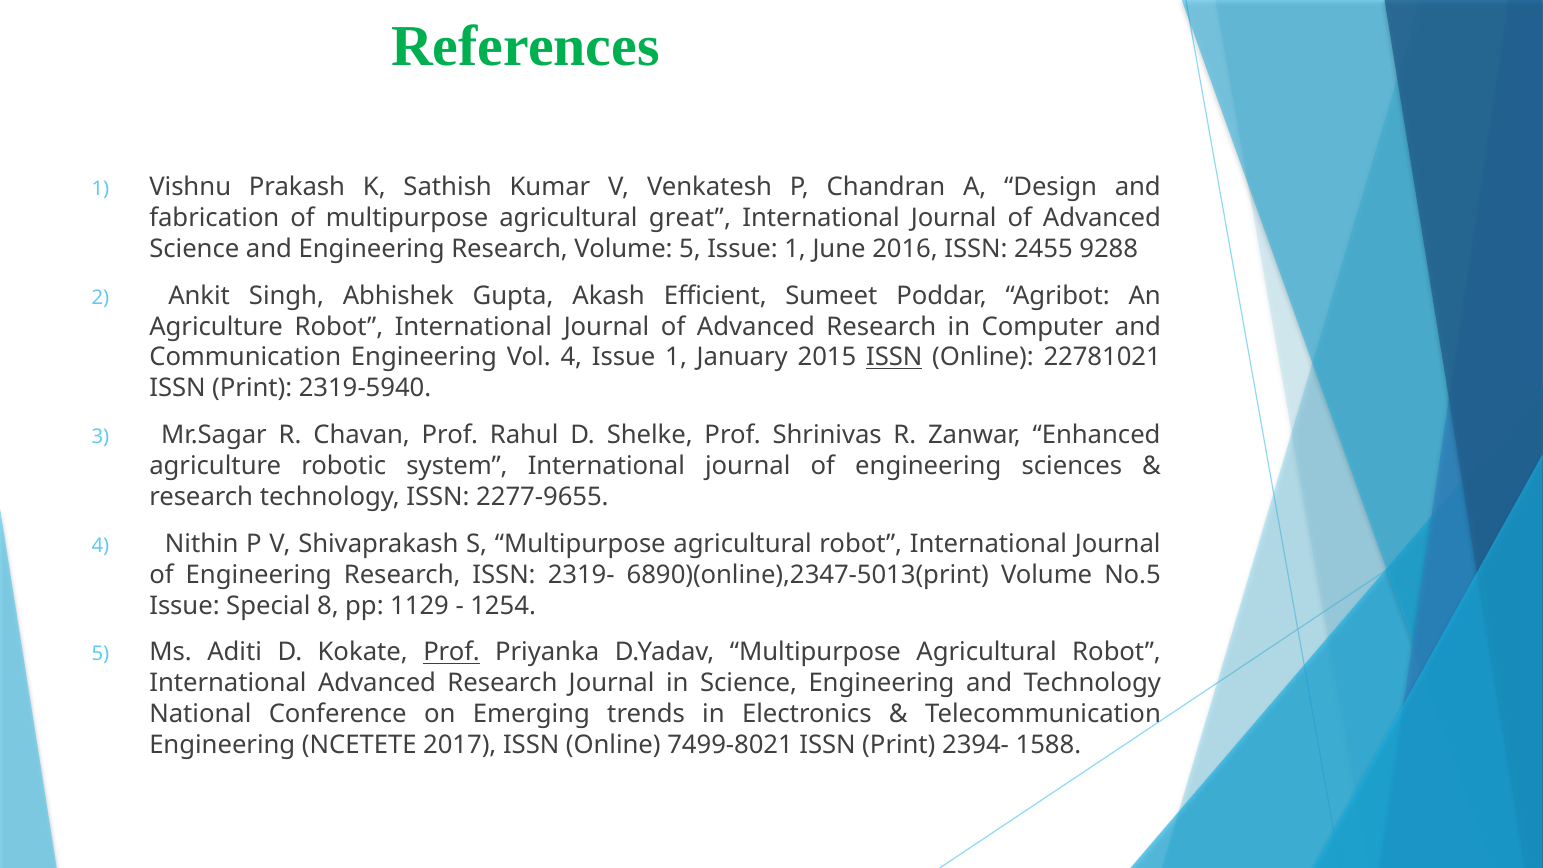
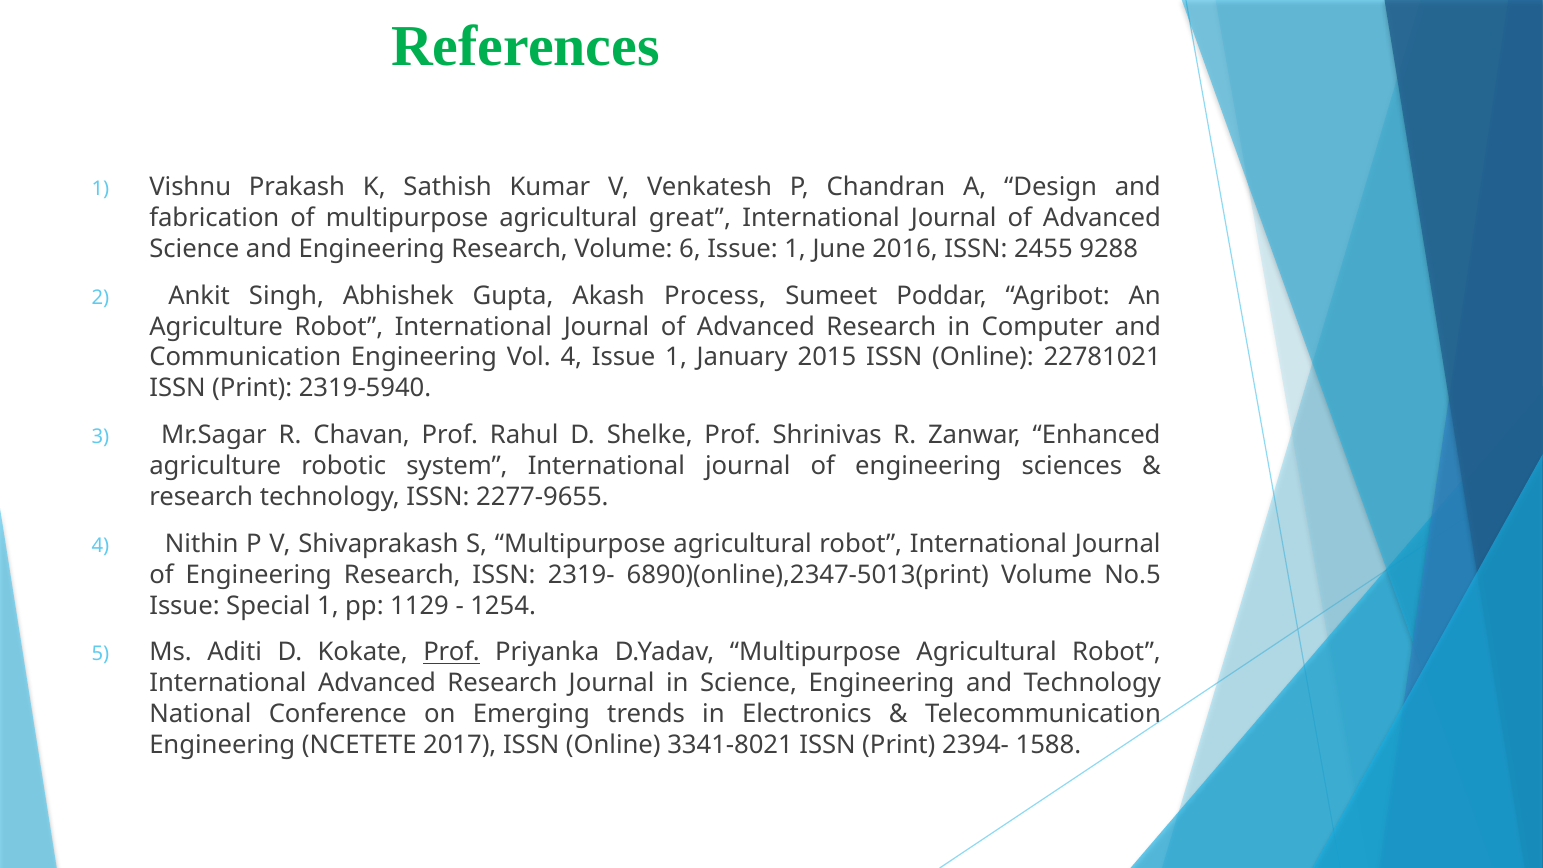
Volume 5: 5 -> 6
Efficient: Efficient -> Process
ISSN at (894, 357) underline: present -> none
Special 8: 8 -> 1
7499-8021: 7499-8021 -> 3341-8021
